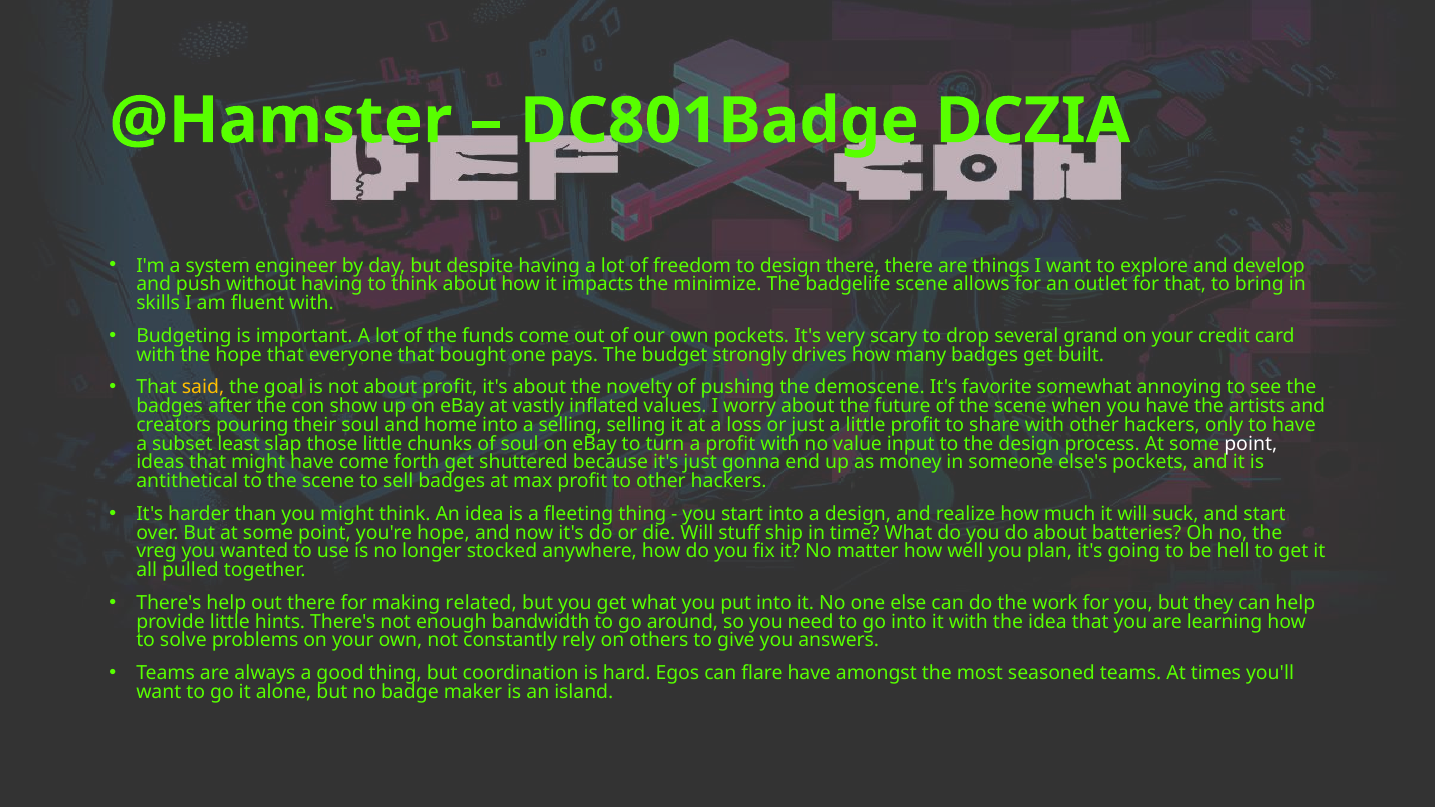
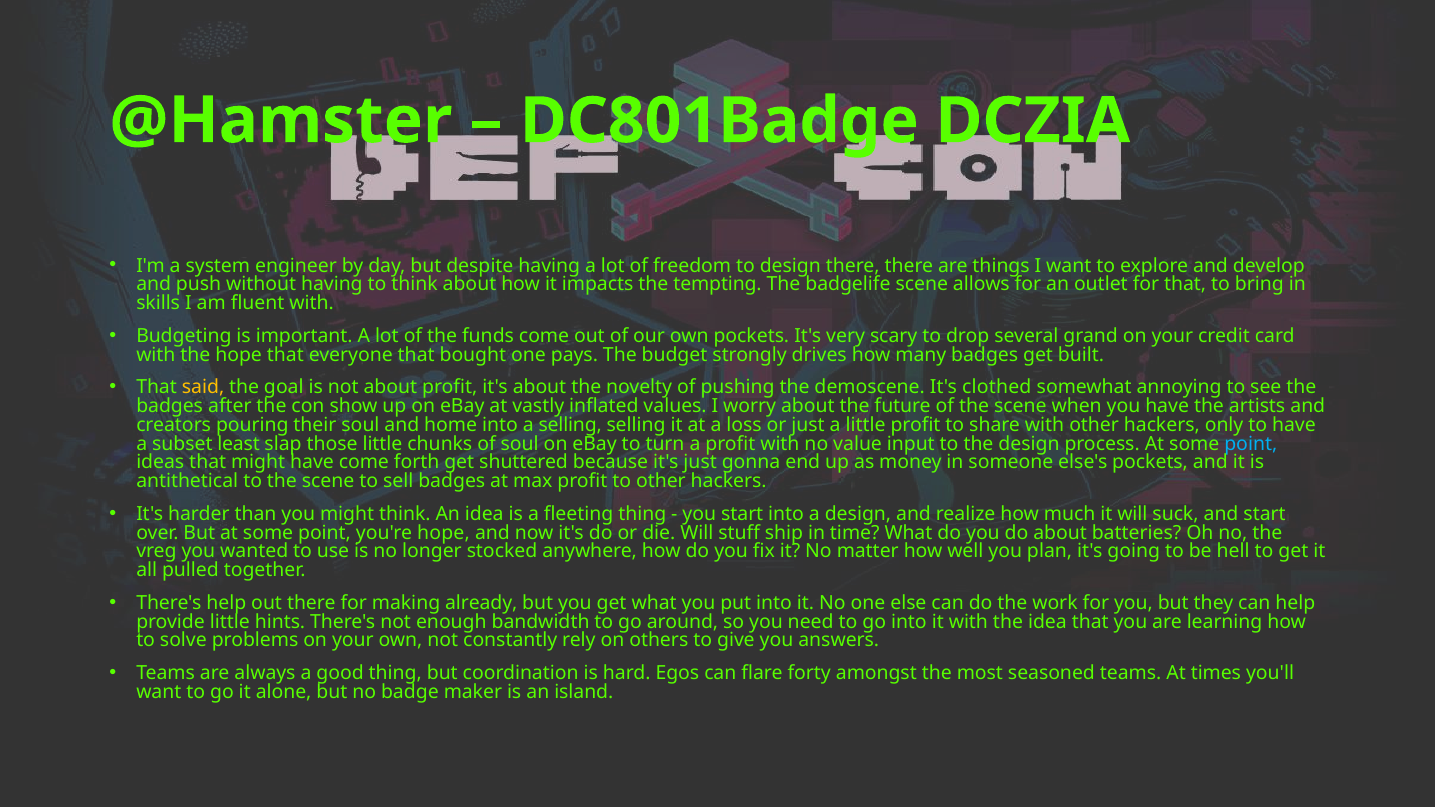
minimize: minimize -> tempting
favorite: favorite -> clothed
point at (1251, 444) colour: white -> light blue
related: related -> already
flare have: have -> forty
